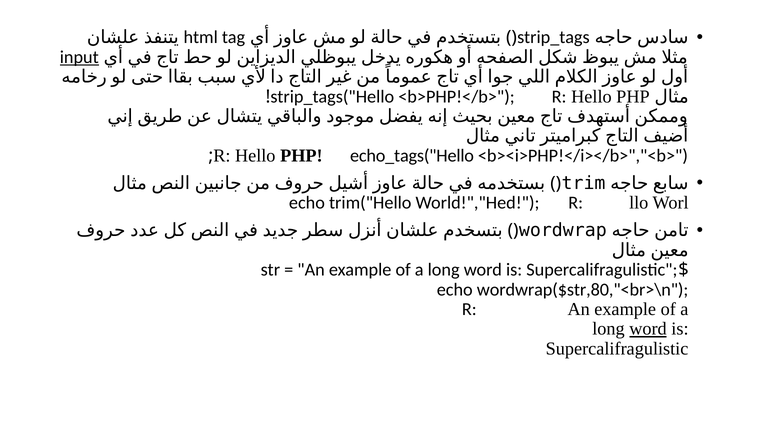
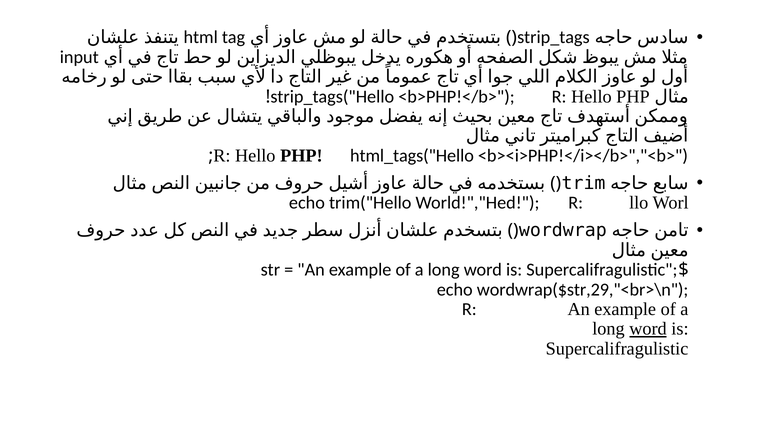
input underline: present -> none
echo_tags("Hello: echo_tags("Hello -> html_tags("Hello
wordwrap($str,80,"<br>\n: wordwrap($str,80,"<br>\n -> wordwrap($str,29,"<br>\n
